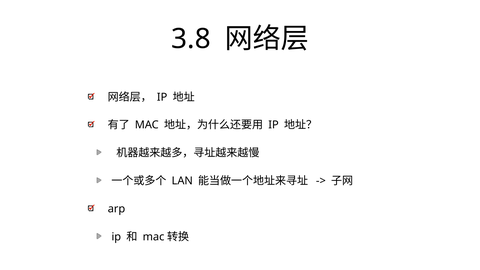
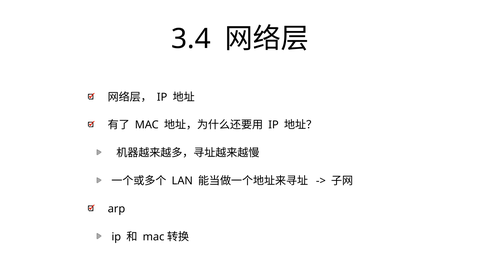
3.8: 3.8 -> 3.4
